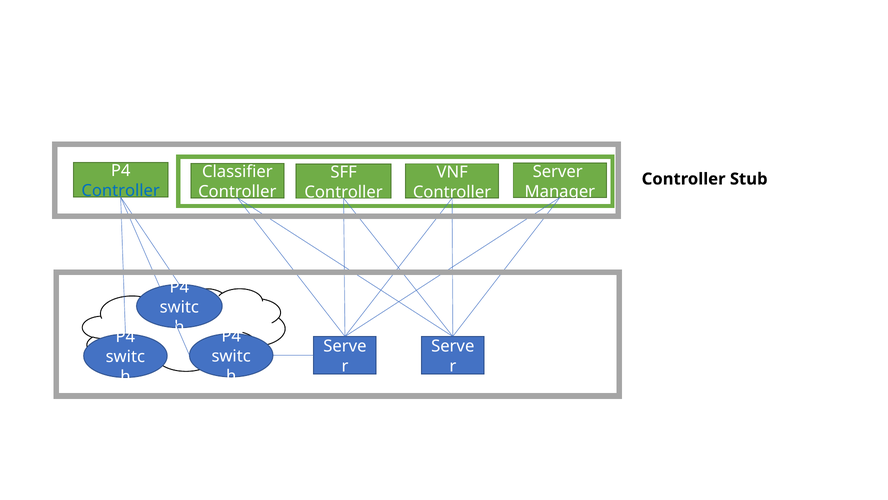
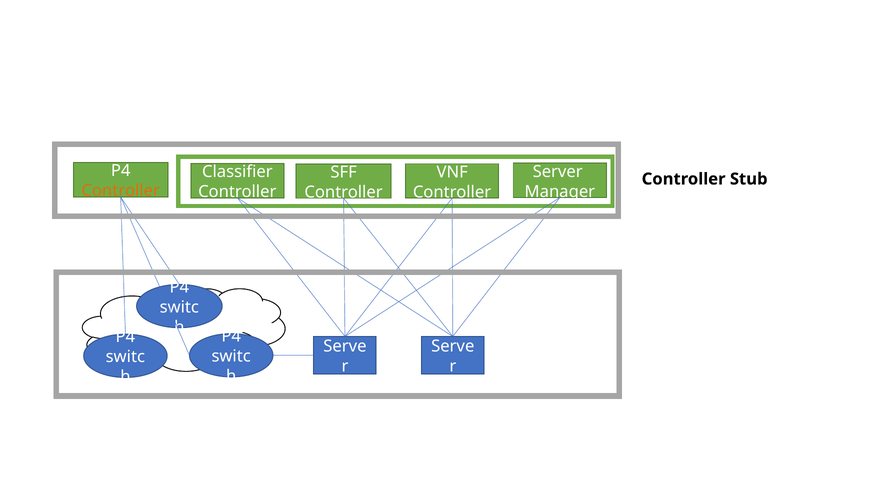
Controller at (121, 191) colour: blue -> orange
